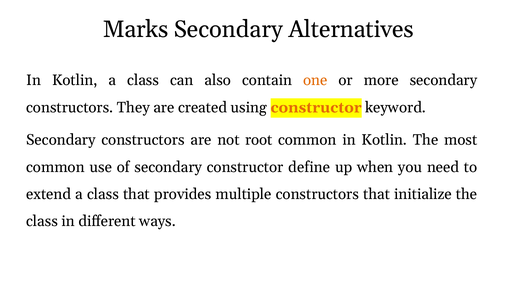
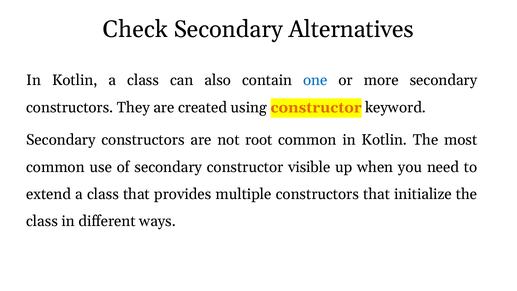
Marks: Marks -> Check
one colour: orange -> blue
define: define -> visible
